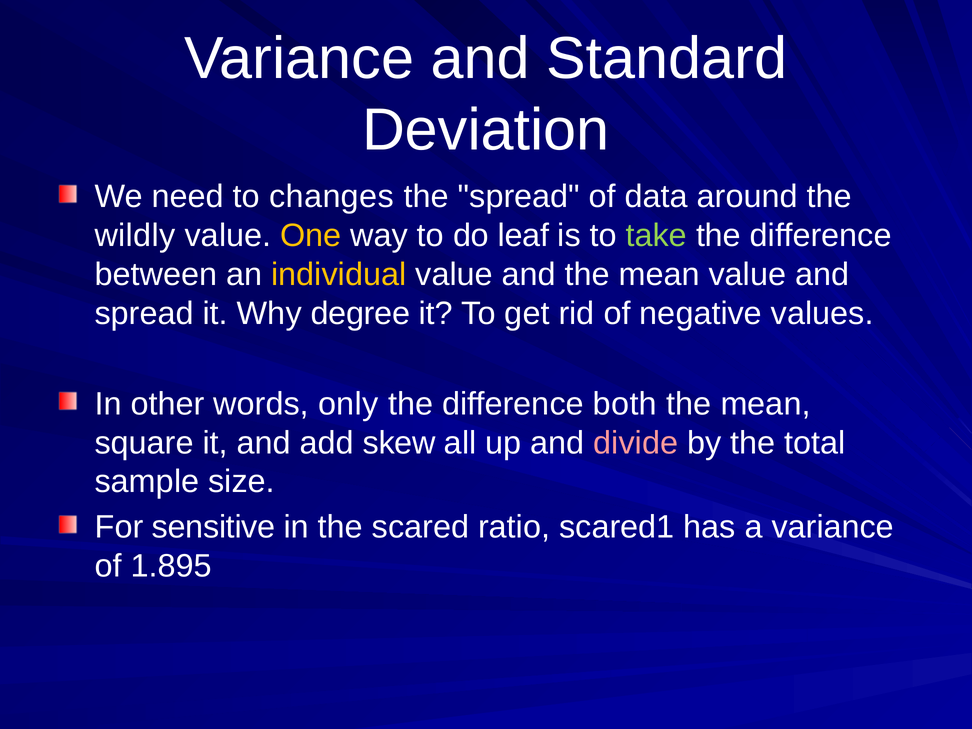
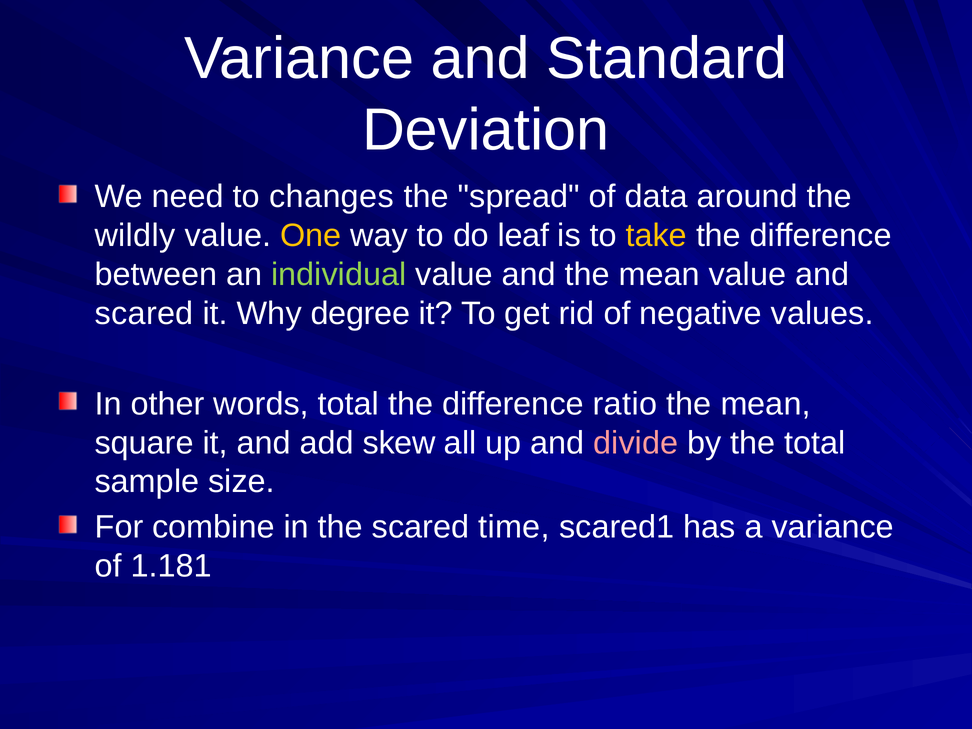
take colour: light green -> yellow
individual colour: yellow -> light green
spread at (144, 313): spread -> scared
words only: only -> total
both: both -> ratio
sensitive: sensitive -> combine
ratio: ratio -> time
1.895: 1.895 -> 1.181
